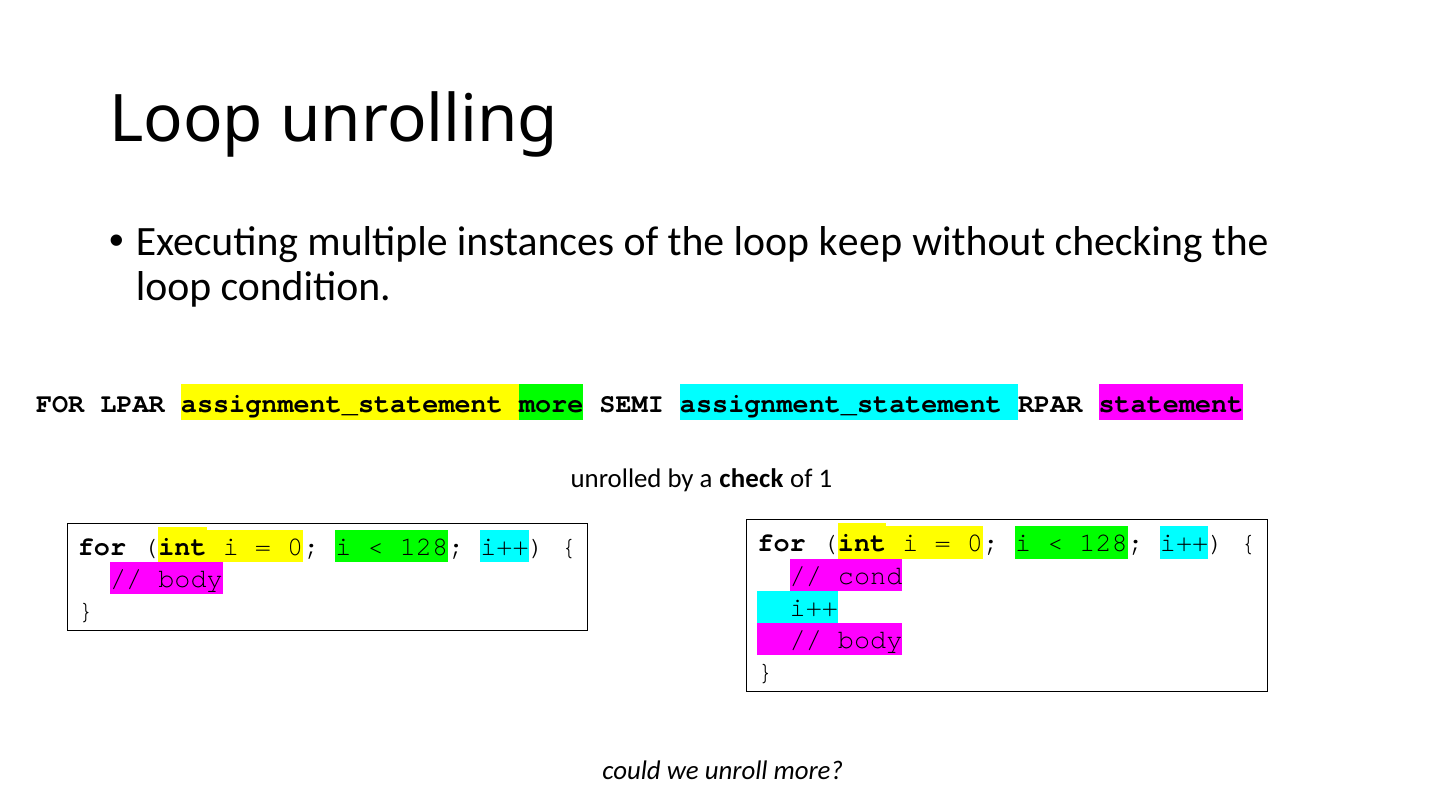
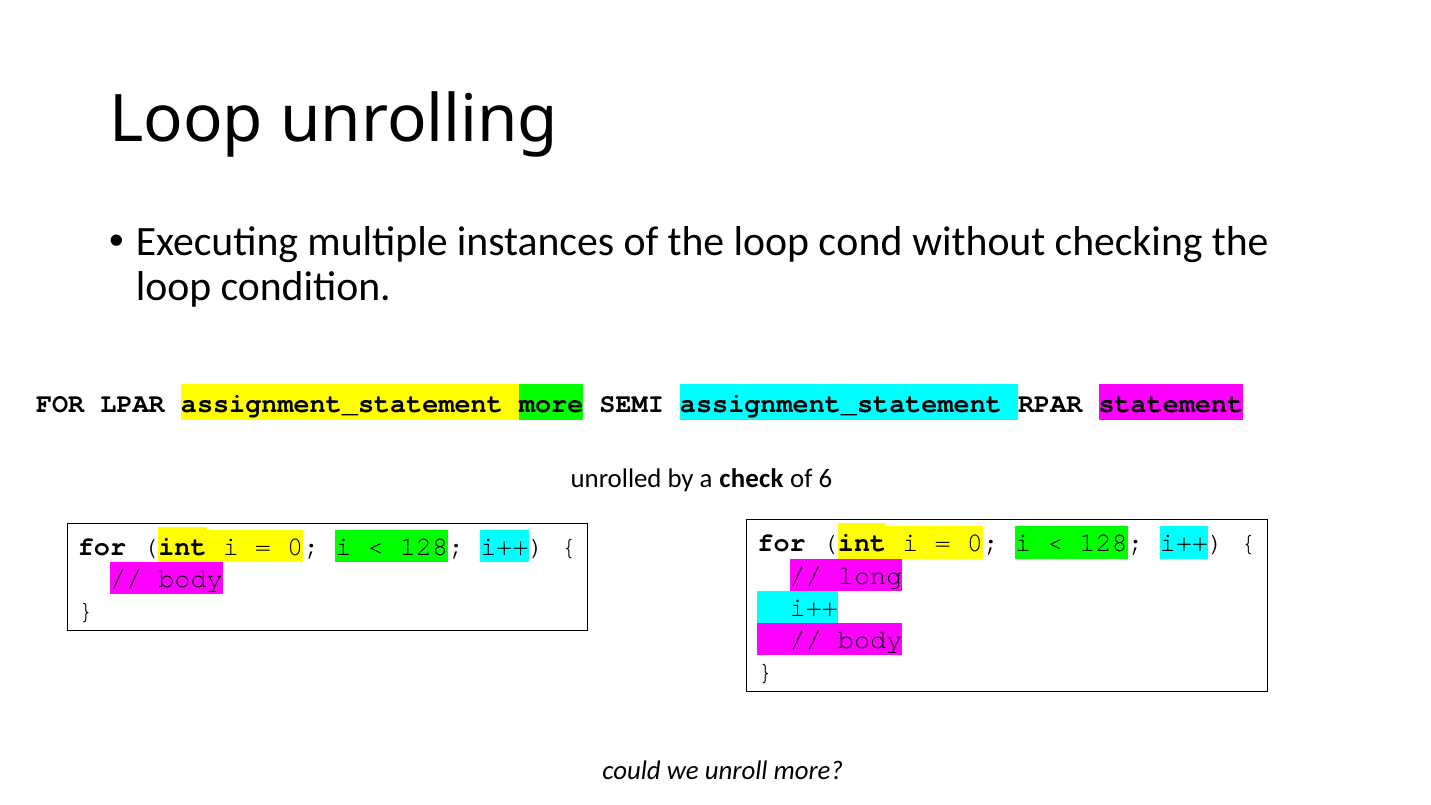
keep: keep -> cond
1: 1 -> 6
cond: cond -> long
